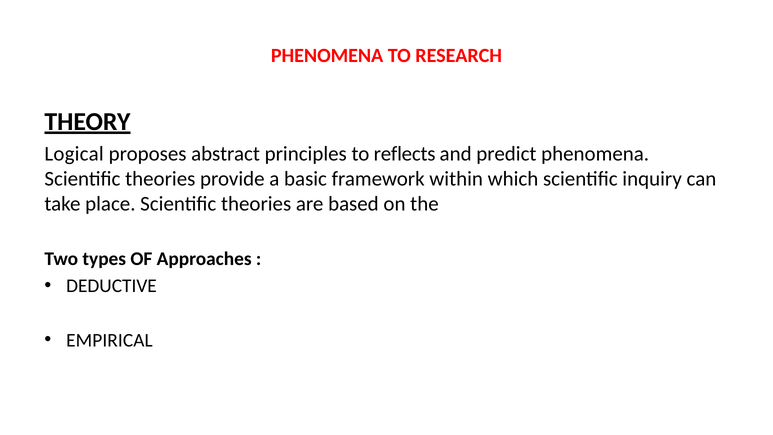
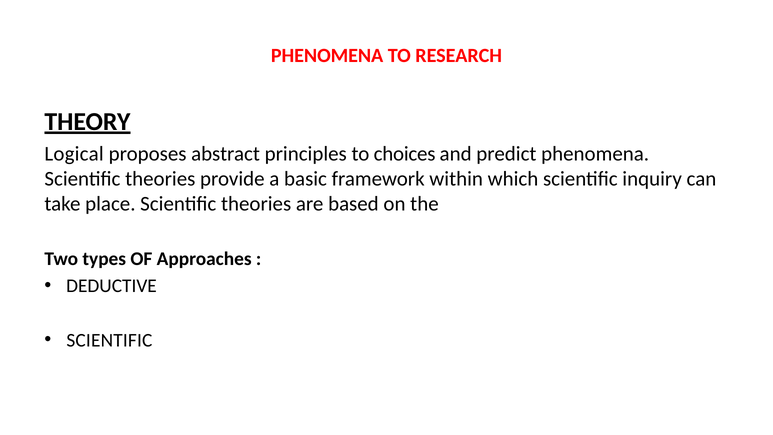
reflects: reflects -> choices
EMPIRICAL at (109, 340): EMPIRICAL -> SCIENTIFIC
